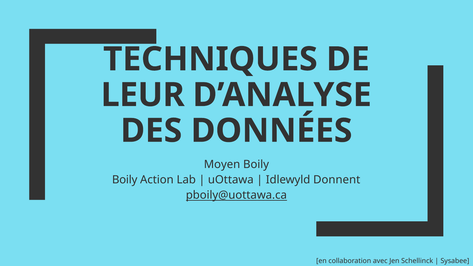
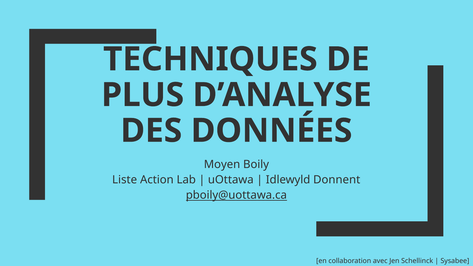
LEUR: LEUR -> PLUS
Boily at (125, 180): Boily -> Liste
